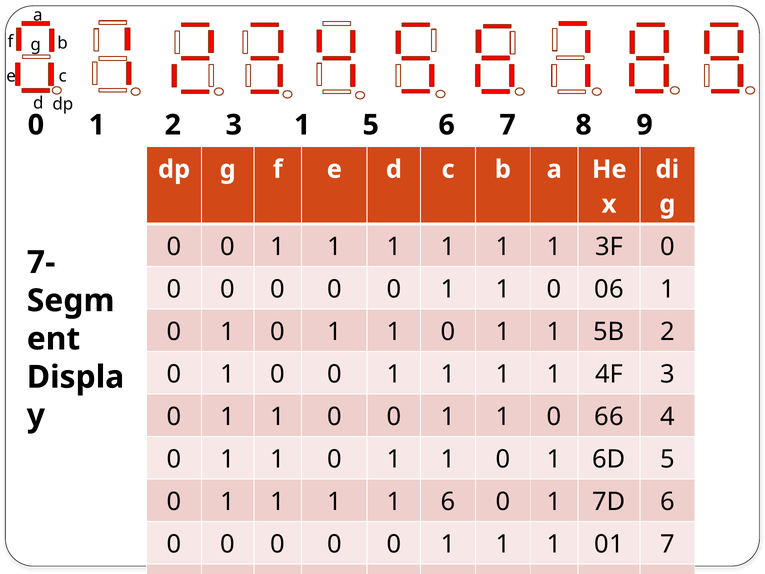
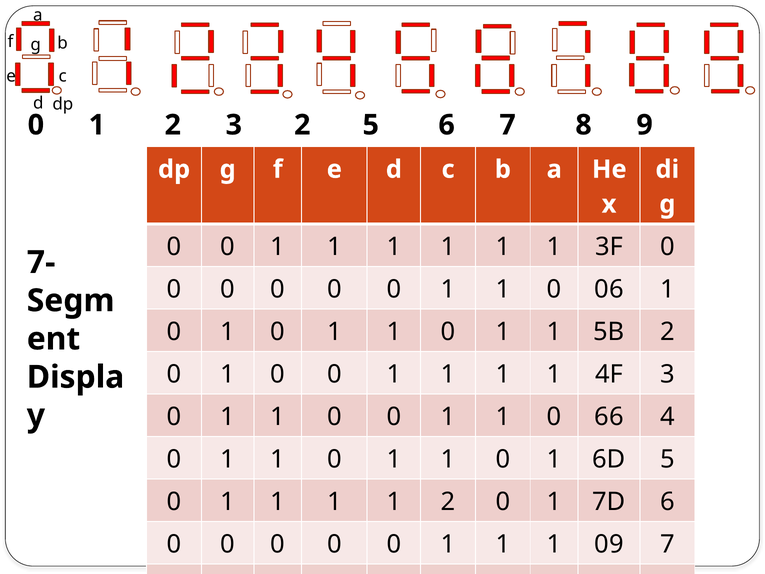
3 1: 1 -> 2
1 1 6: 6 -> 2
01: 01 -> 09
